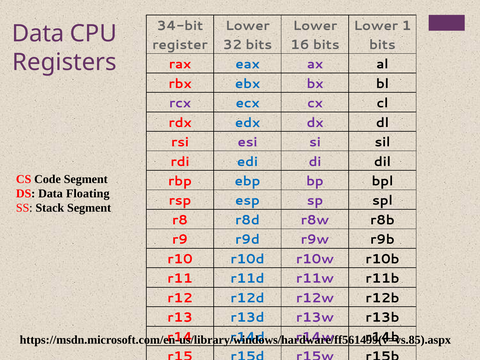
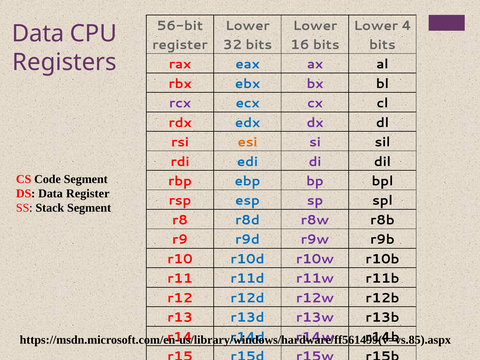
34-bit: 34-bit -> 56-bit
1: 1 -> 4
esi colour: purple -> orange
Data Floating: Floating -> Register
